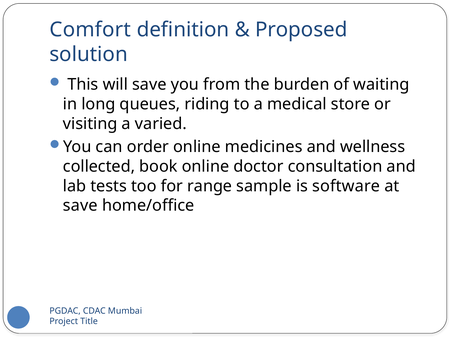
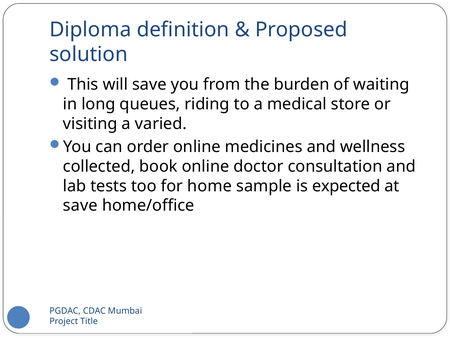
Comfort: Comfort -> Diploma
range: range -> home
software: software -> expected
